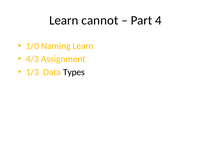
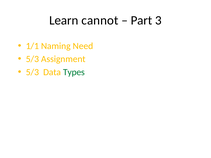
4: 4 -> 3
1/0: 1/0 -> 1/1
Naming Learn: Learn -> Need
4/3 at (32, 59): 4/3 -> 5/3
1/3 at (32, 72): 1/3 -> 5/3
Types colour: black -> green
